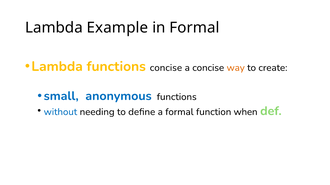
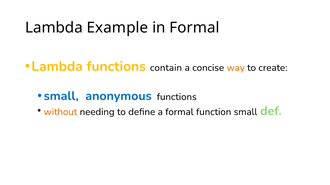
functions concise: concise -> contain
without colour: blue -> orange
function when: when -> small
